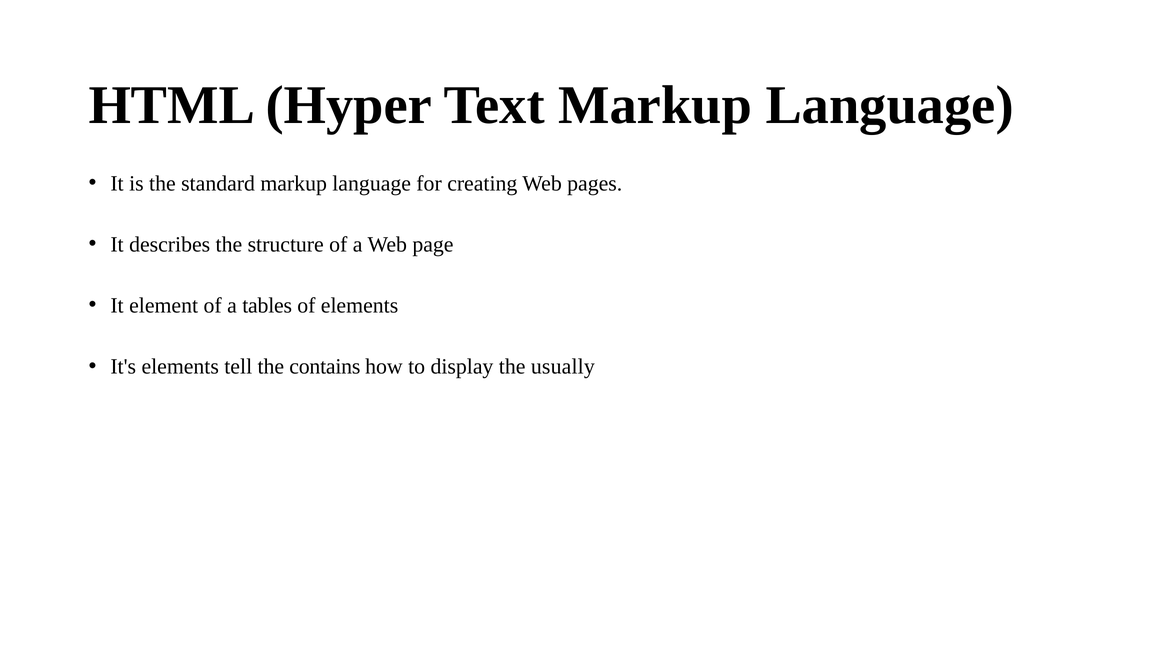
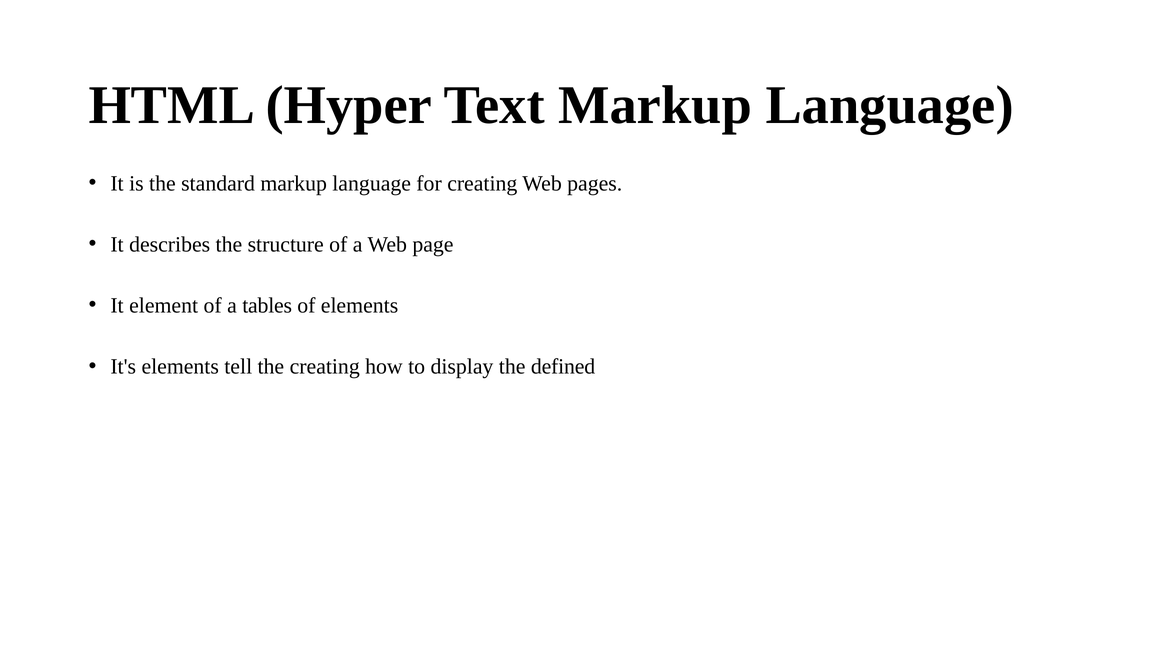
the contains: contains -> creating
usually: usually -> defined
